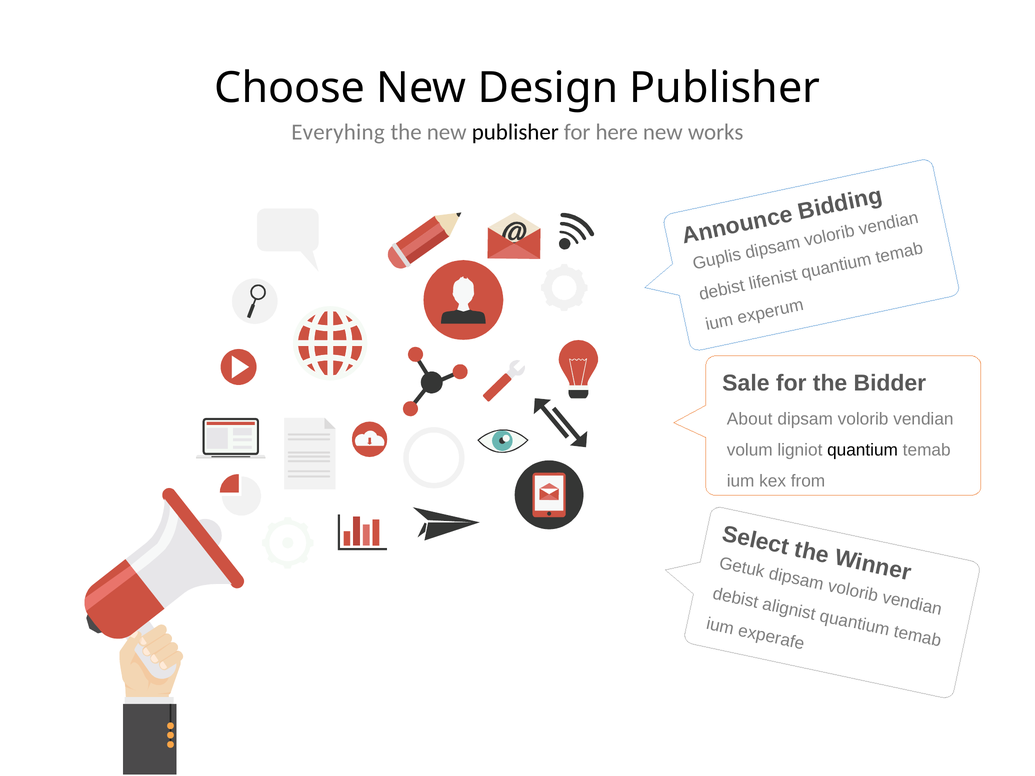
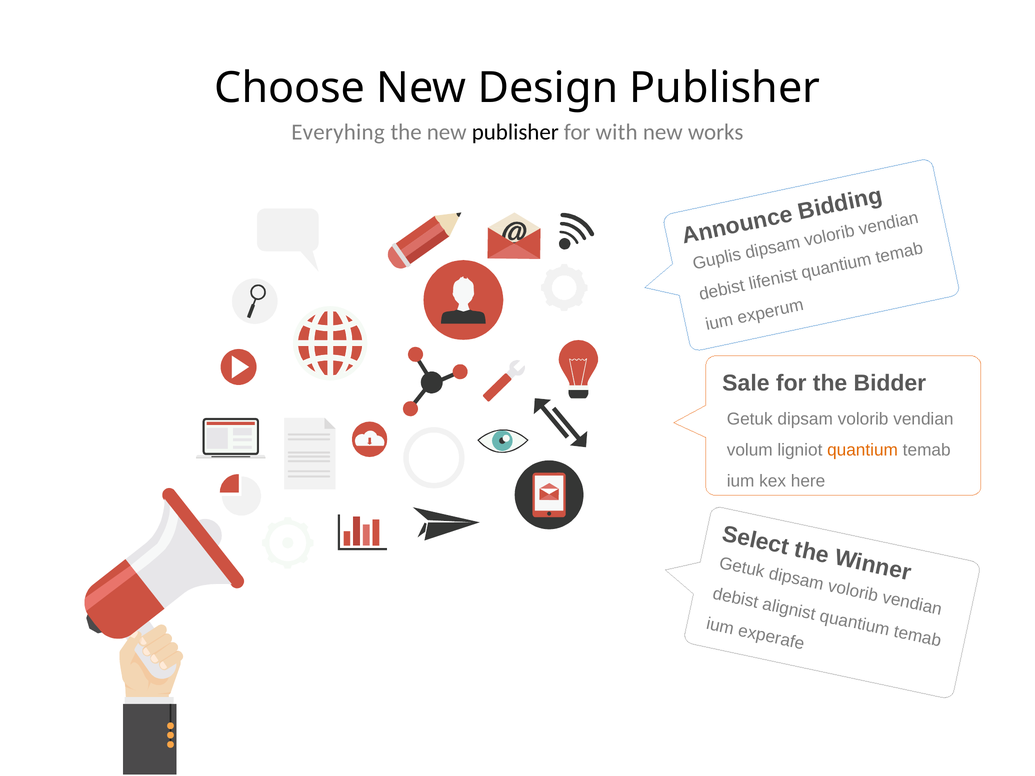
here: here -> with
About at (750, 419): About -> Getuk
quantium at (863, 450) colour: black -> orange
from: from -> here
